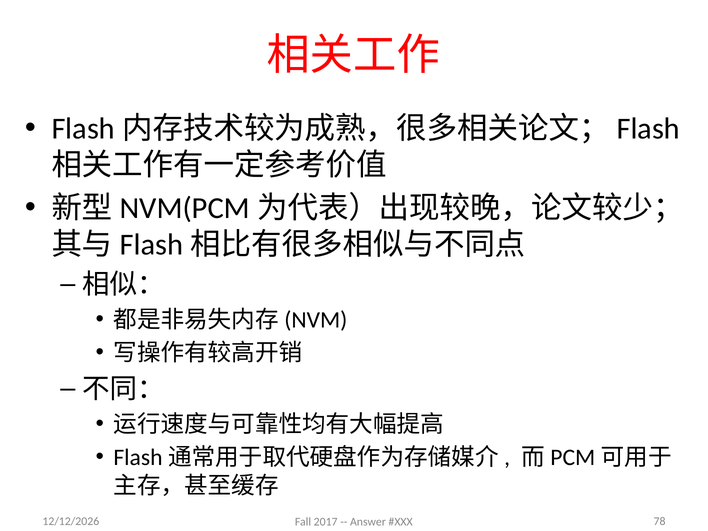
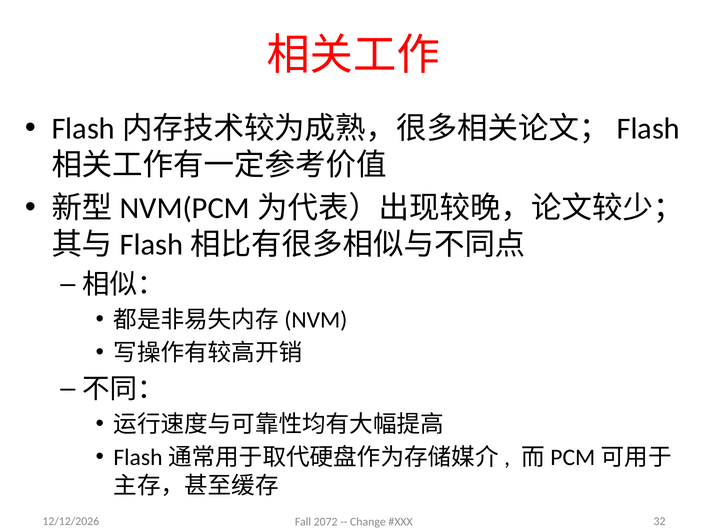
78: 78 -> 32
2017: 2017 -> 2072
Answer: Answer -> Change
